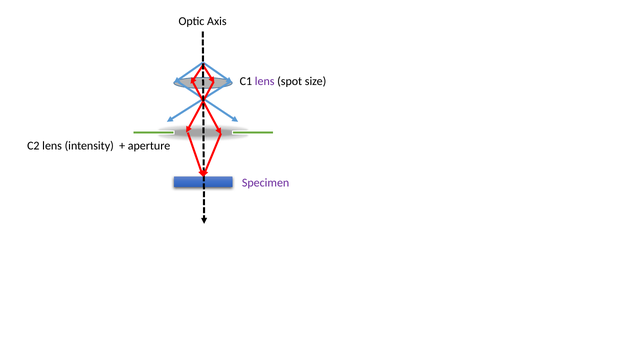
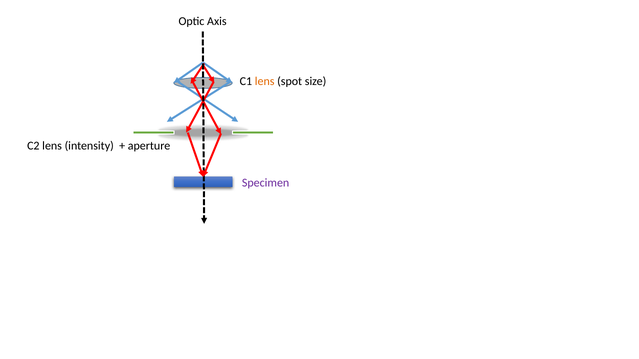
lens at (265, 81) colour: purple -> orange
